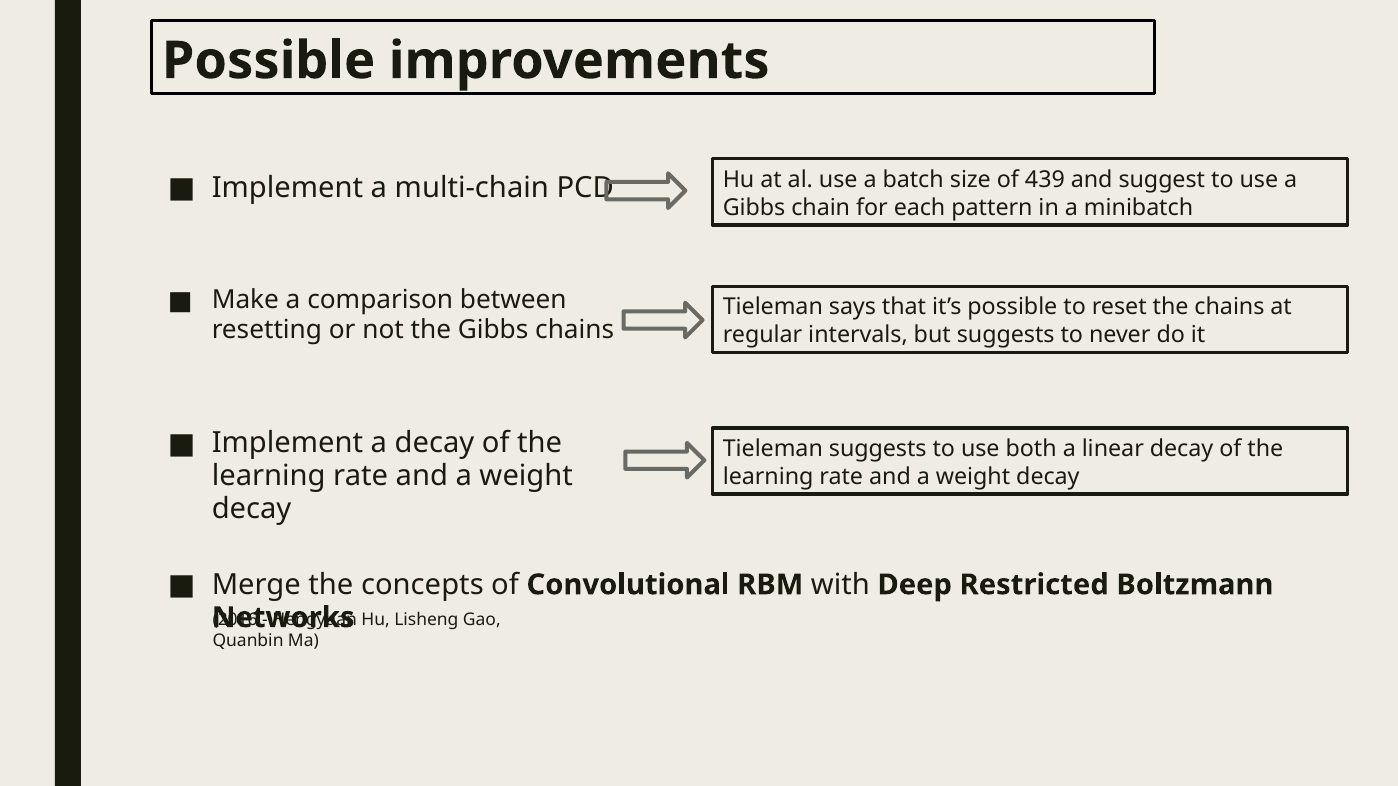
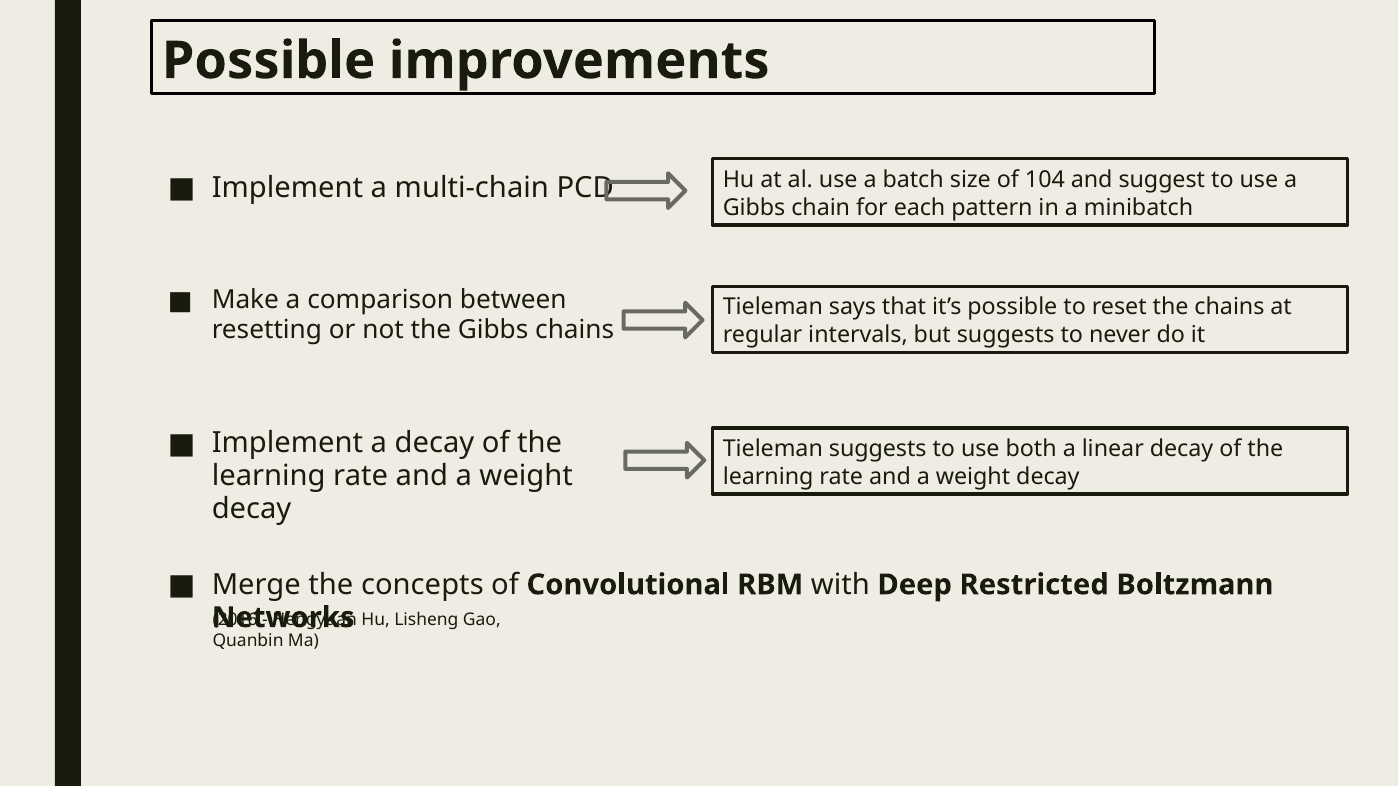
439: 439 -> 104
